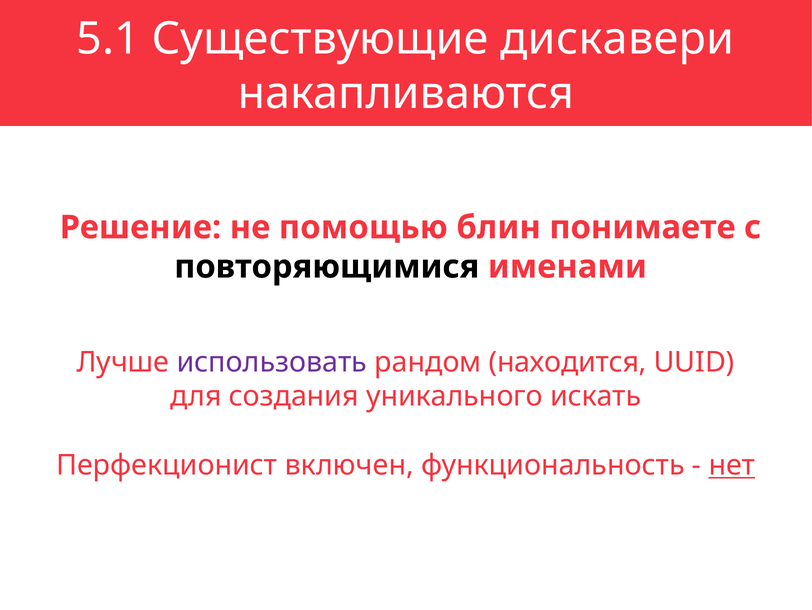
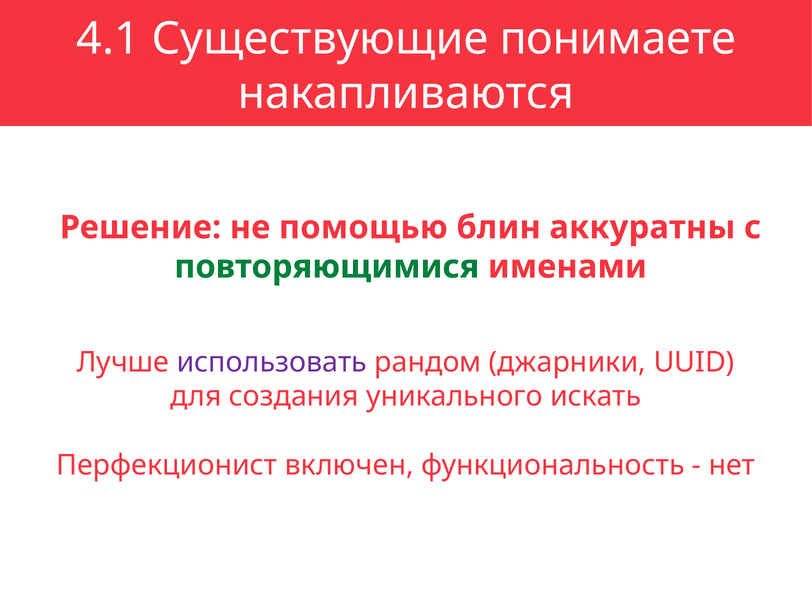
5.1: 5.1 -> 4.1
дискавери: дискавери -> понимаете
понимаете: понимаете -> аккуратны
повторяющимися colour: black -> green
находится: находится -> джарники
нет underline: present -> none
